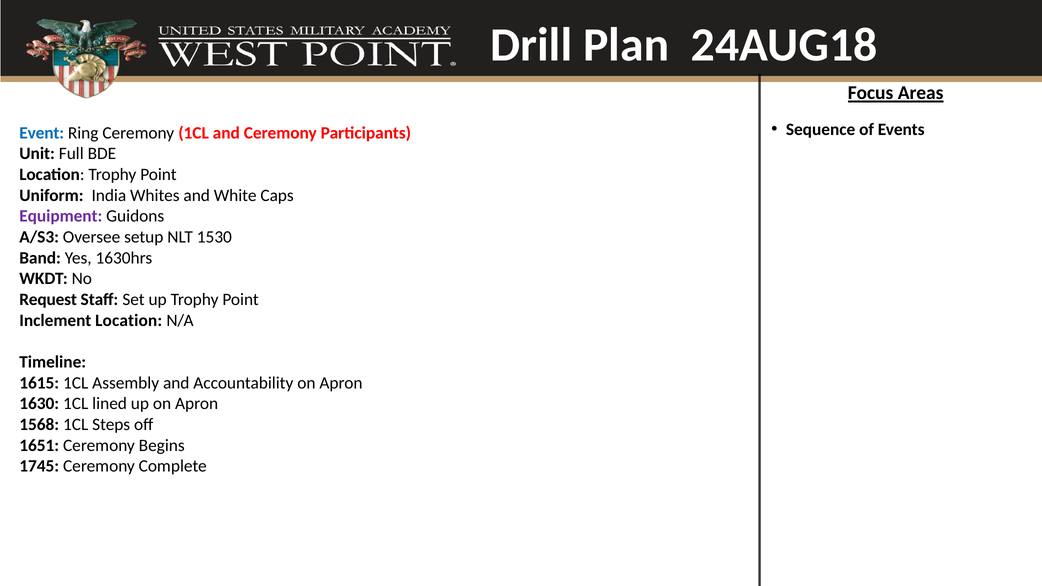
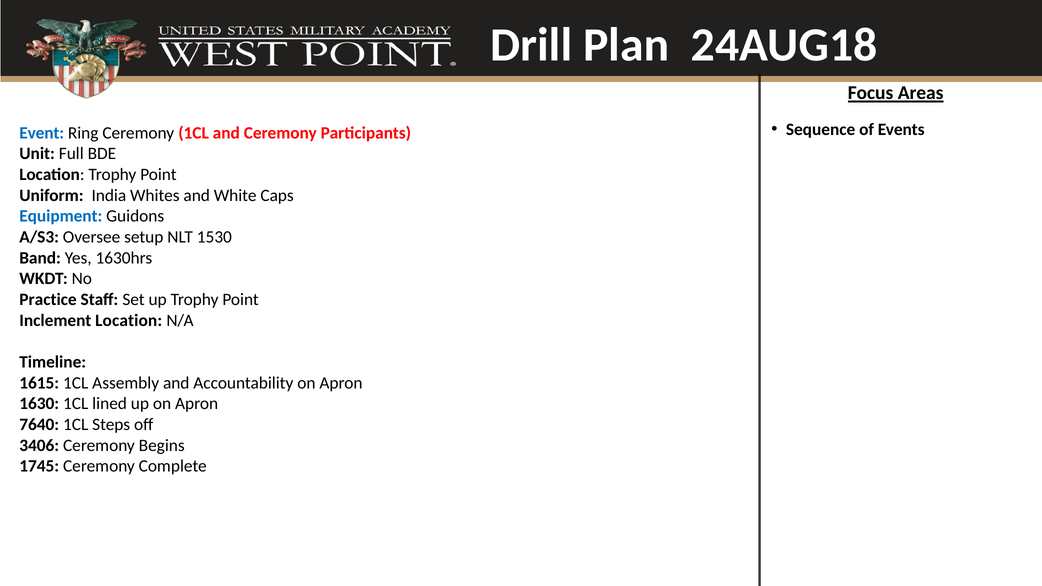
Equipment colour: purple -> blue
Request: Request -> Practice
1568: 1568 -> 7640
1651: 1651 -> 3406
